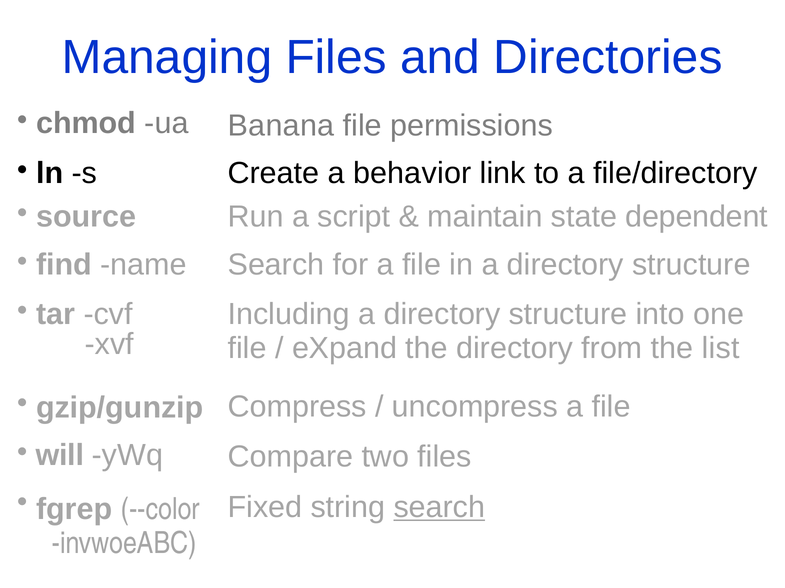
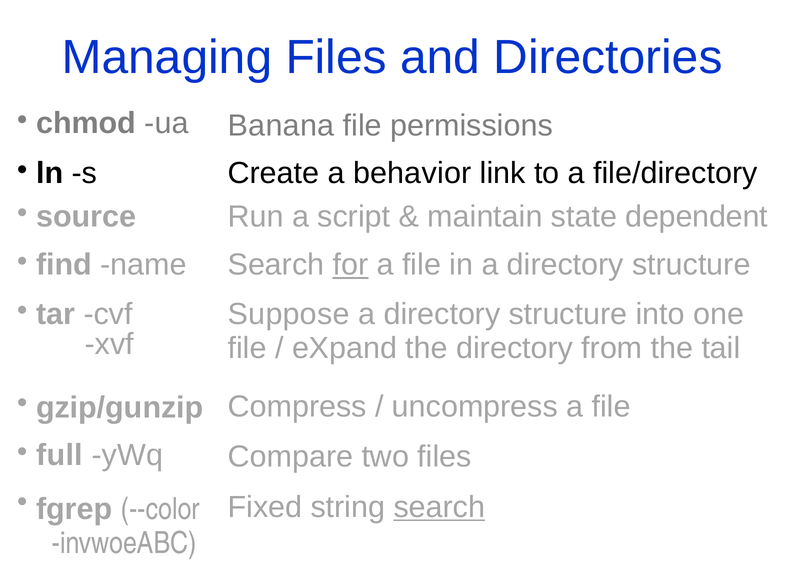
for underline: none -> present
Including: Including -> Suppose
list: list -> tail
will: will -> full
